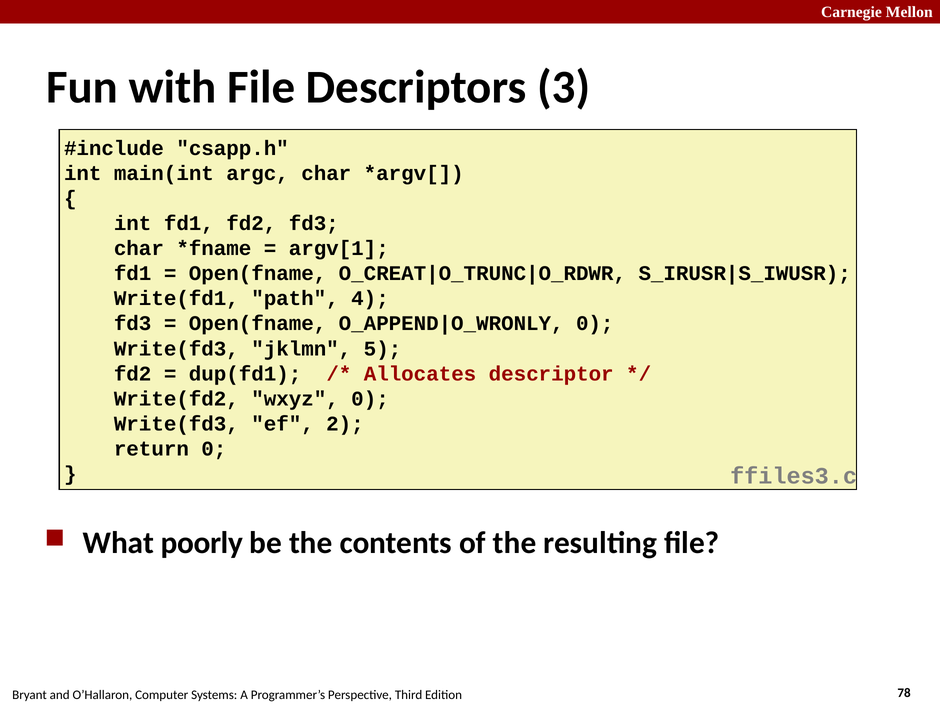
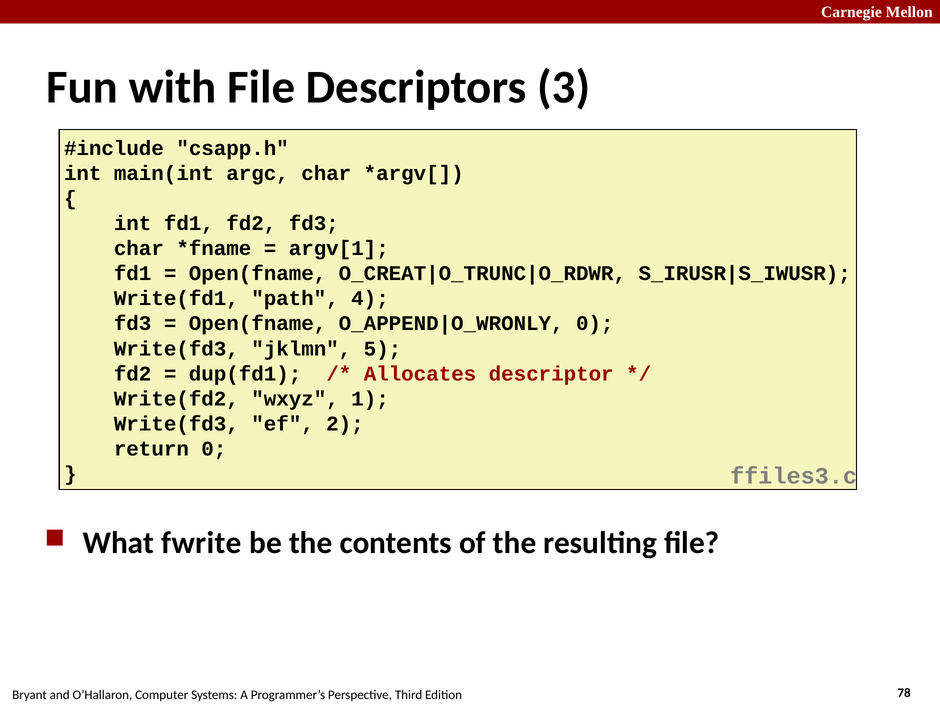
wxyz 0: 0 -> 1
poorly: poorly -> fwrite
